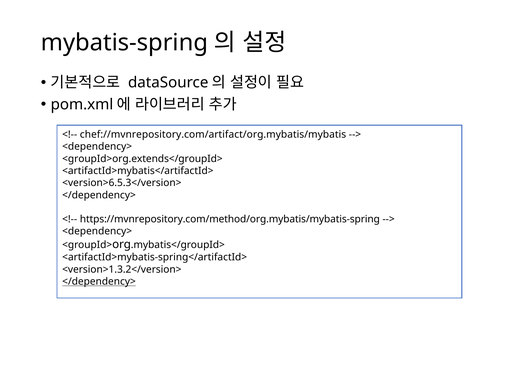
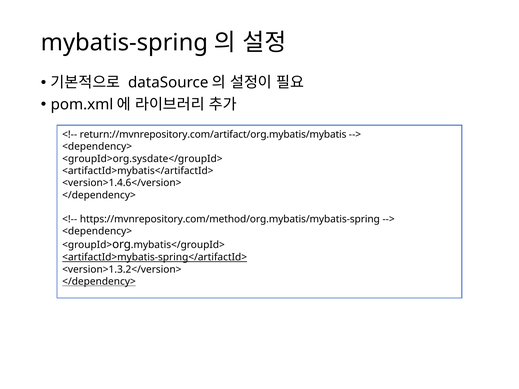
chef://mvnrepository.com/artifact/org.mybatis/mybatis: chef://mvnrepository.com/artifact/org.mybatis/mybatis -> return://mvnrepository.com/artifact/org.mybatis/mybatis
<groupId>org.extends</groupId>: <groupId>org.extends</groupId> -> <groupId>org.sysdate</groupId>
<version>6.5.3</version>: <version>6.5.3</version> -> <version>1.4.6</version>
<artifactId>mybatis-spring</artifactId> underline: none -> present
